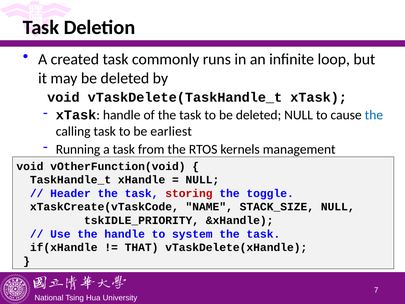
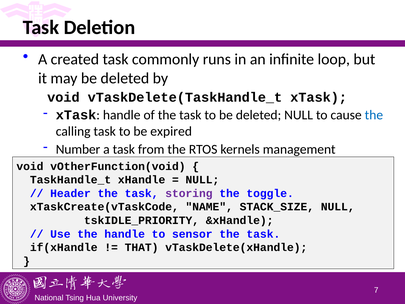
earliest: earliest -> expired
Running: Running -> Number
storing colour: red -> purple
system: system -> sensor
